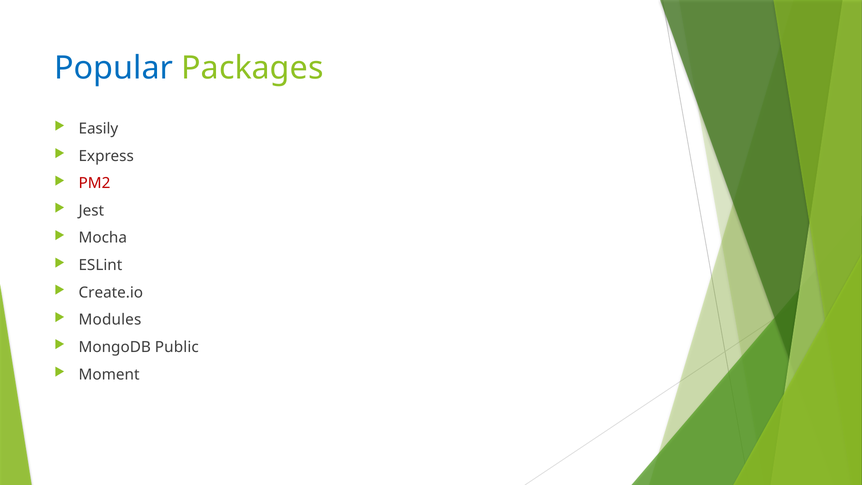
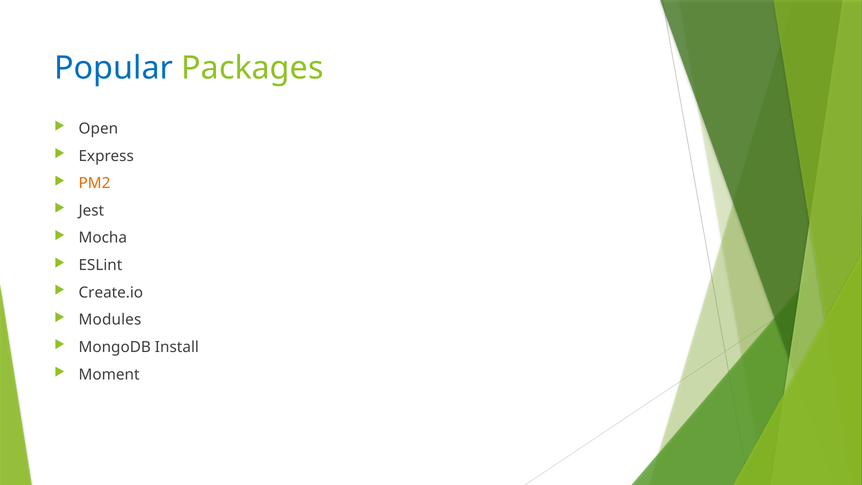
Easily: Easily -> Open
PM2 colour: red -> orange
Public: Public -> Install
